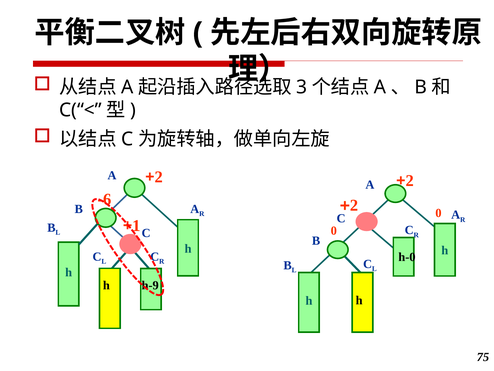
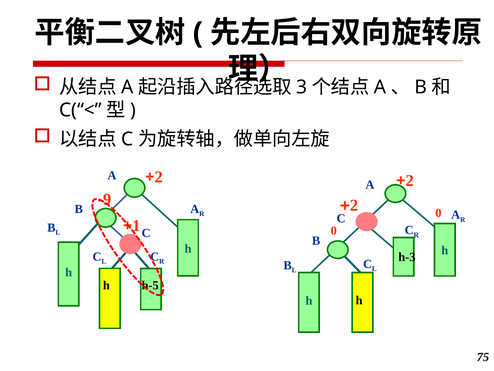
-6: -6 -> -9
h-0: h-0 -> h-3
h-9: h-9 -> h-5
